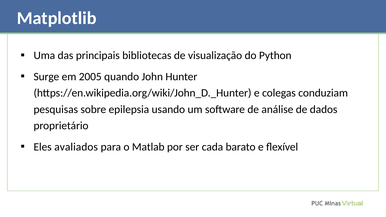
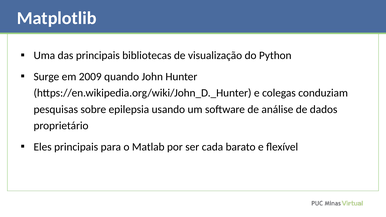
2005: 2005 -> 2009
Eles avaliados: avaliados -> principais
